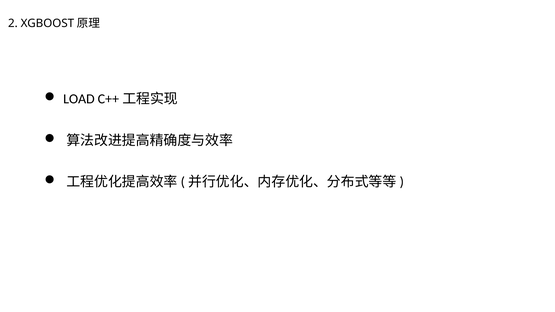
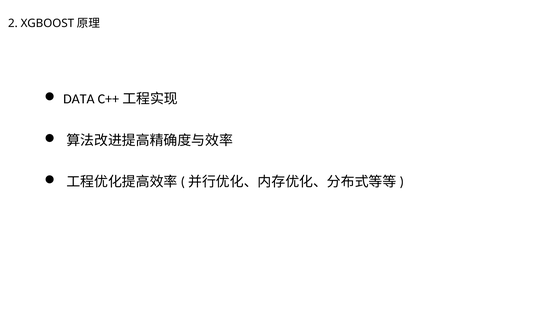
LOAD: LOAD -> DATA
